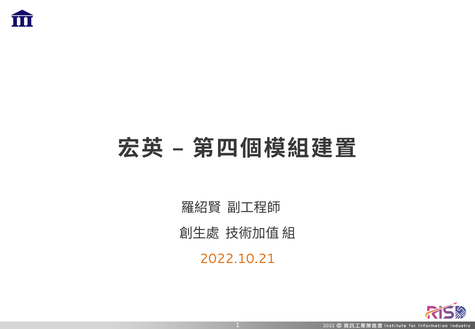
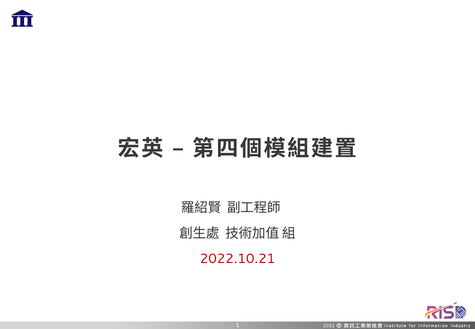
2022.10.21 colour: orange -> red
